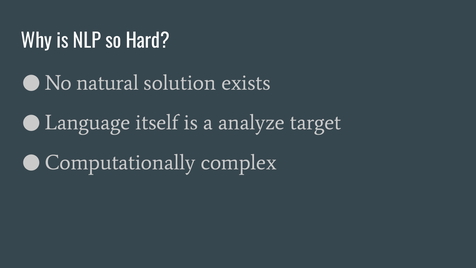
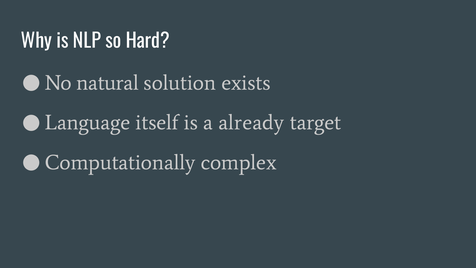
analyze: analyze -> already
